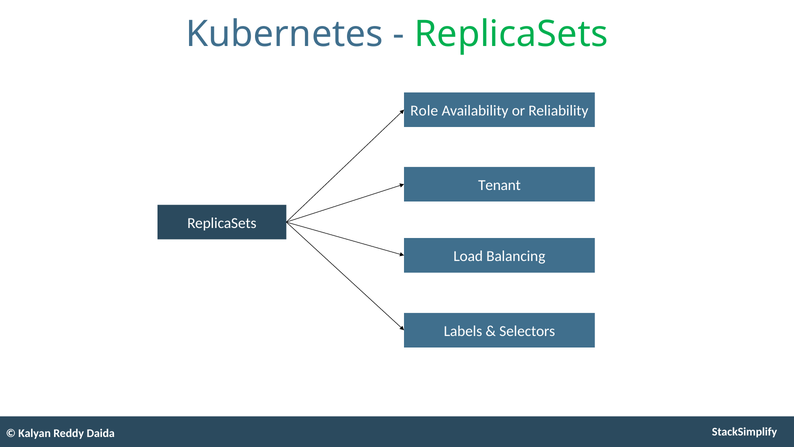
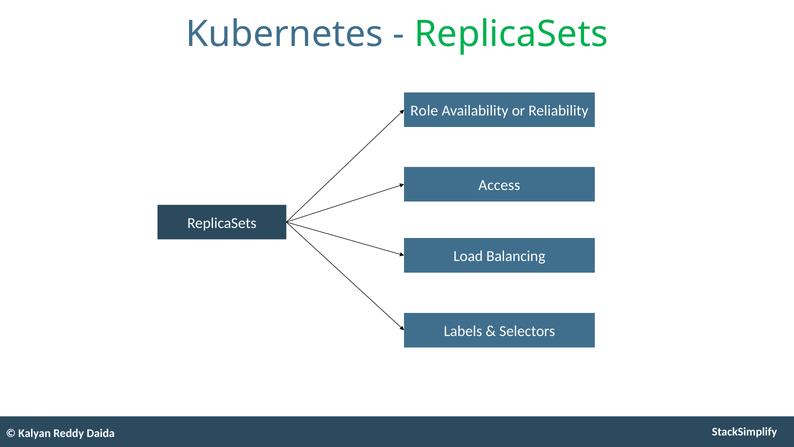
Tenant: Tenant -> Access
